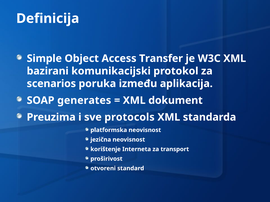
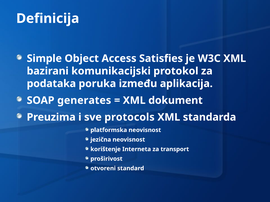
Transfer: Transfer -> Satisfies
scenarios: scenarios -> podataka
